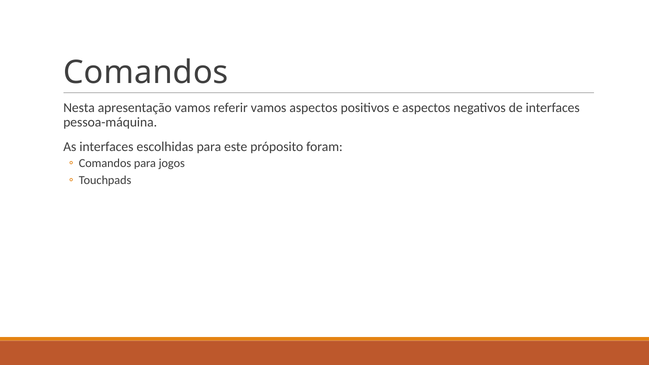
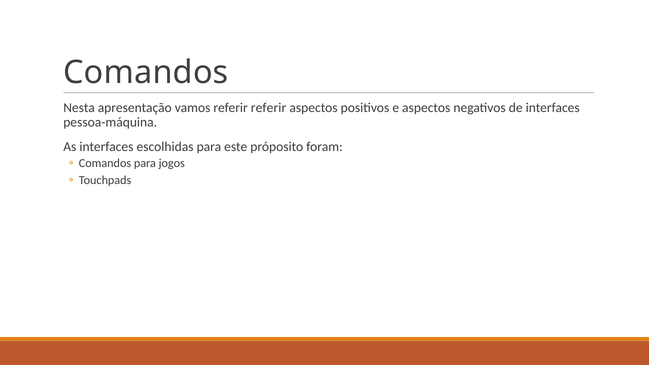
referir vamos: vamos -> referir
